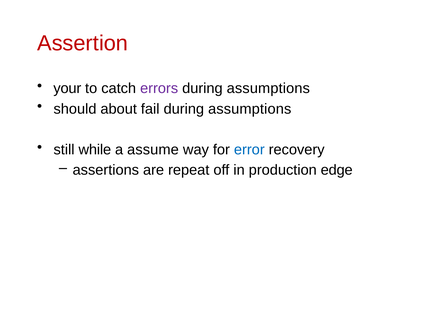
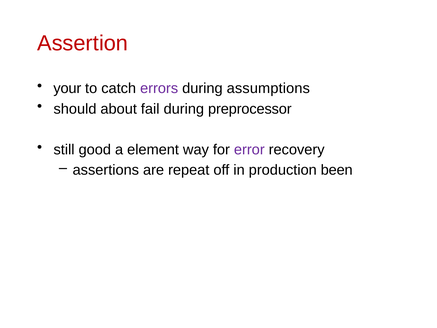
fail during assumptions: assumptions -> preprocessor
while: while -> good
assume: assume -> element
error colour: blue -> purple
edge: edge -> been
